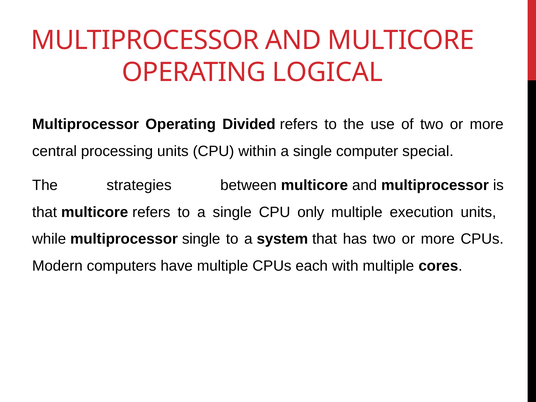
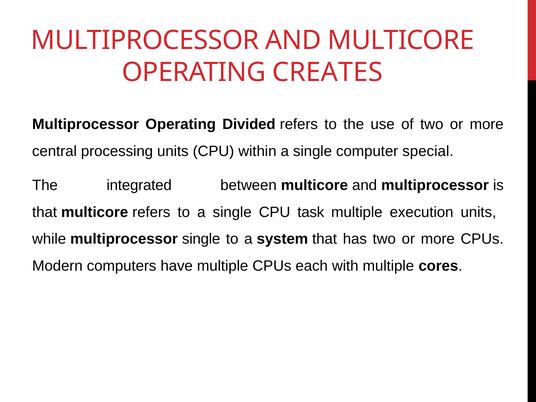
LOGICAL: LOGICAL -> CREATES
strategies: strategies -> integrated
only: only -> task
